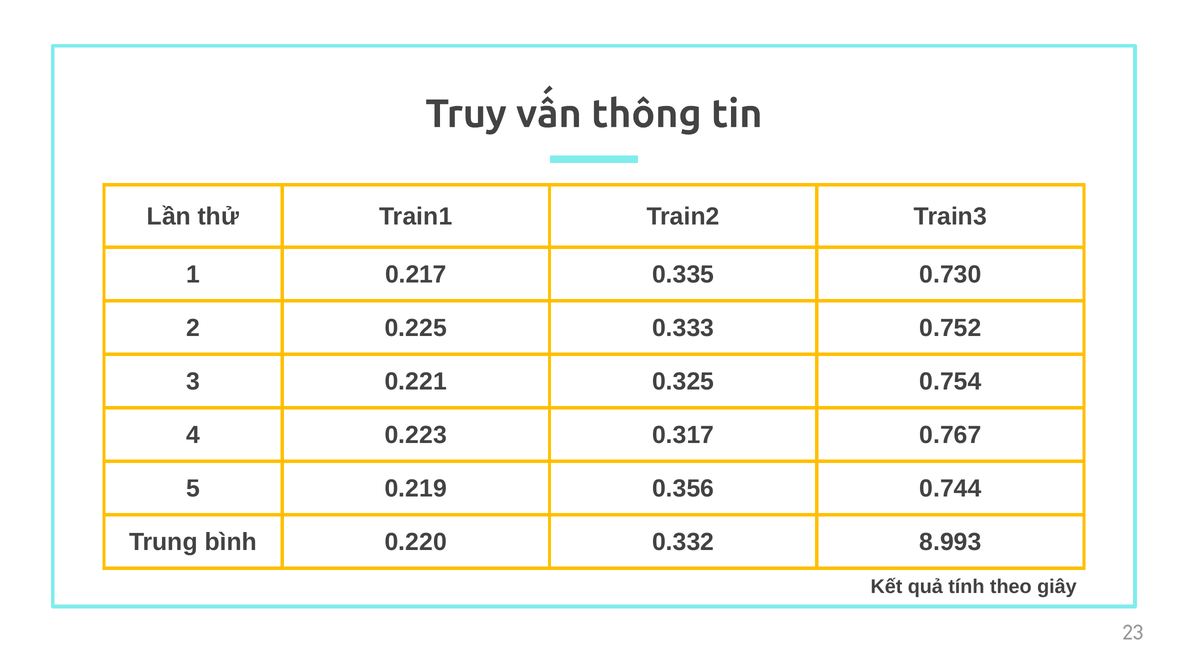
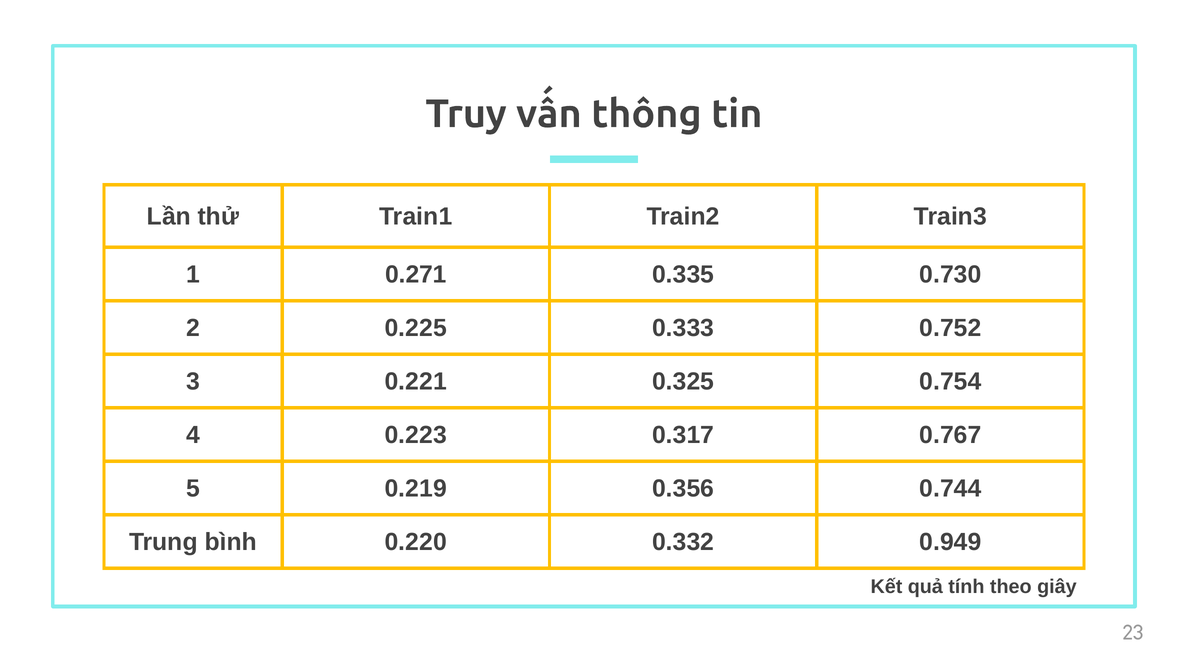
0.217: 0.217 -> 0.271
8.993: 8.993 -> 0.949
